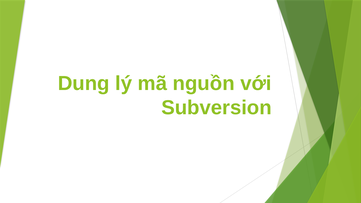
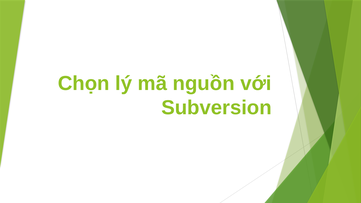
Dung: Dung -> Chọn
